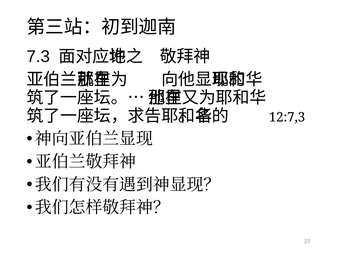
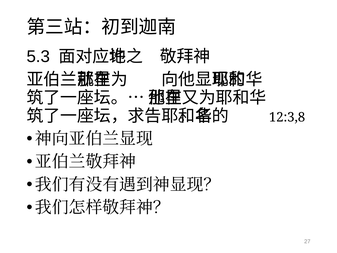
7.3: 7.3 -> 5.3
12:7,3: 12:7,3 -> 12:3,8
